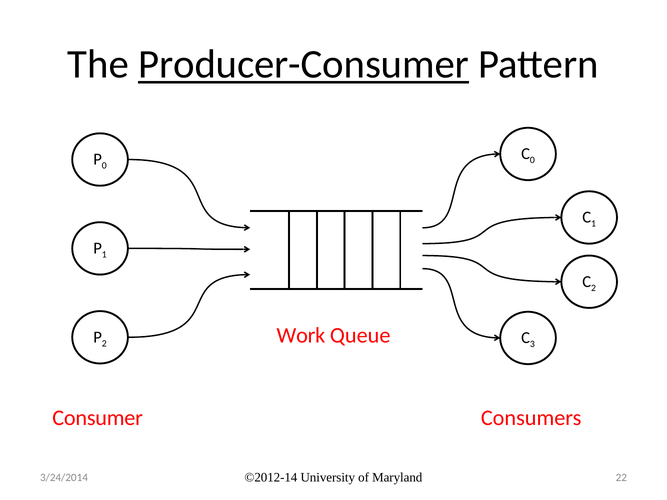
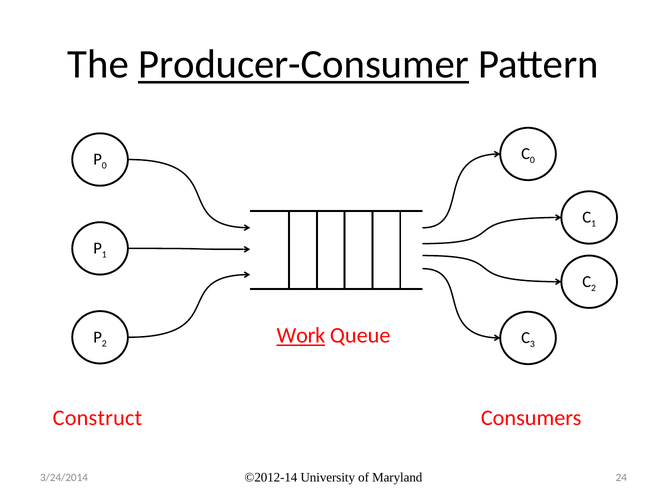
Work underline: none -> present
Consumer: Consumer -> Construct
22: 22 -> 24
